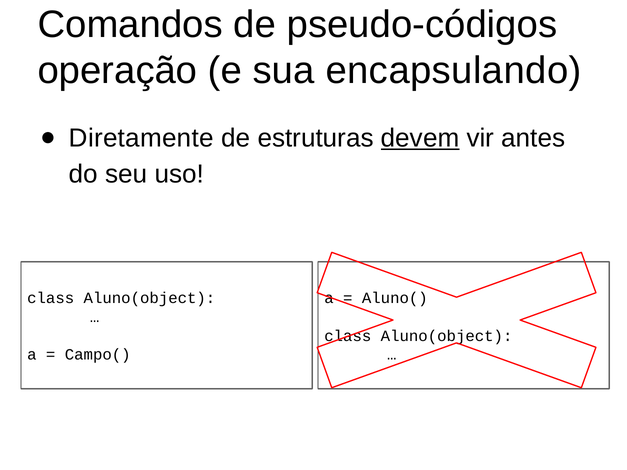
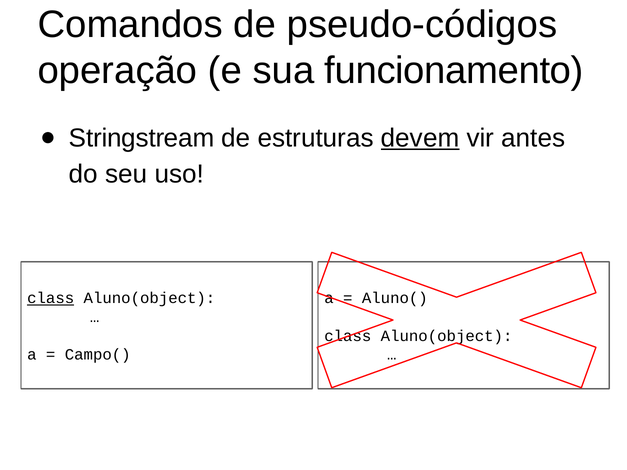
encapsulando: encapsulando -> funcionamento
Diretamente: Diretamente -> Stringstream
class at (51, 298) underline: none -> present
